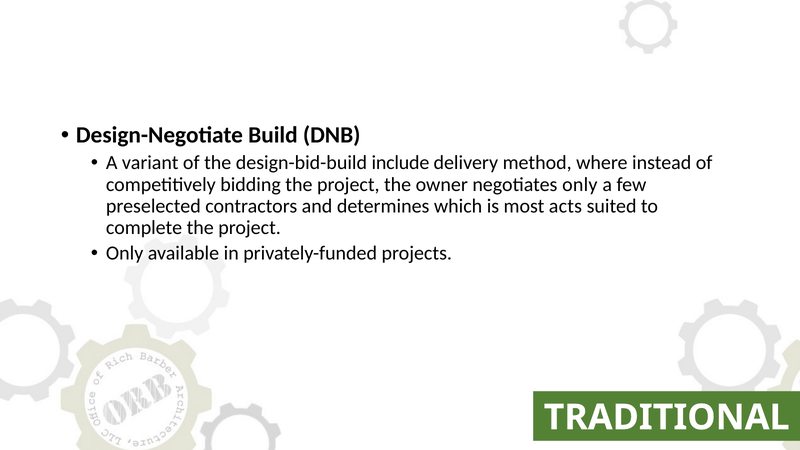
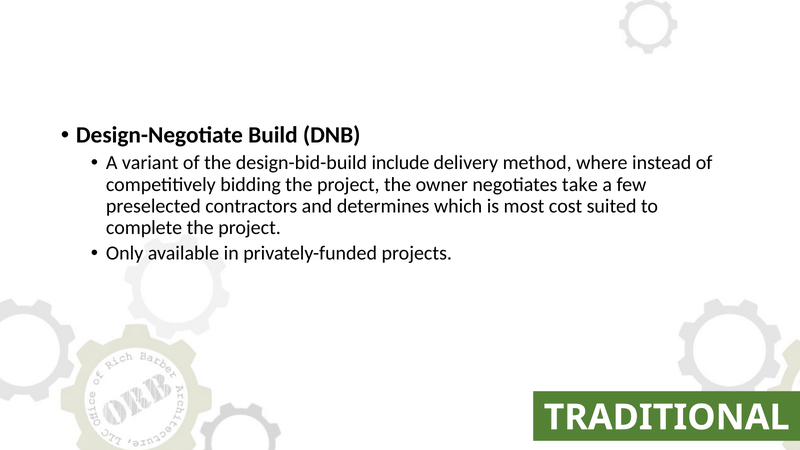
negotiates only: only -> take
acts: acts -> cost
